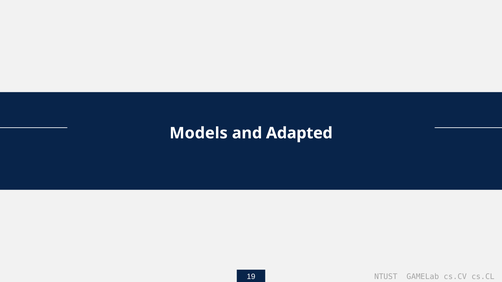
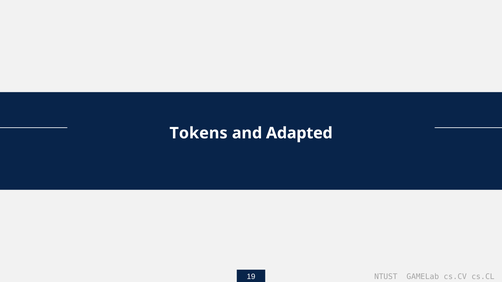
Models: Models -> Tokens
